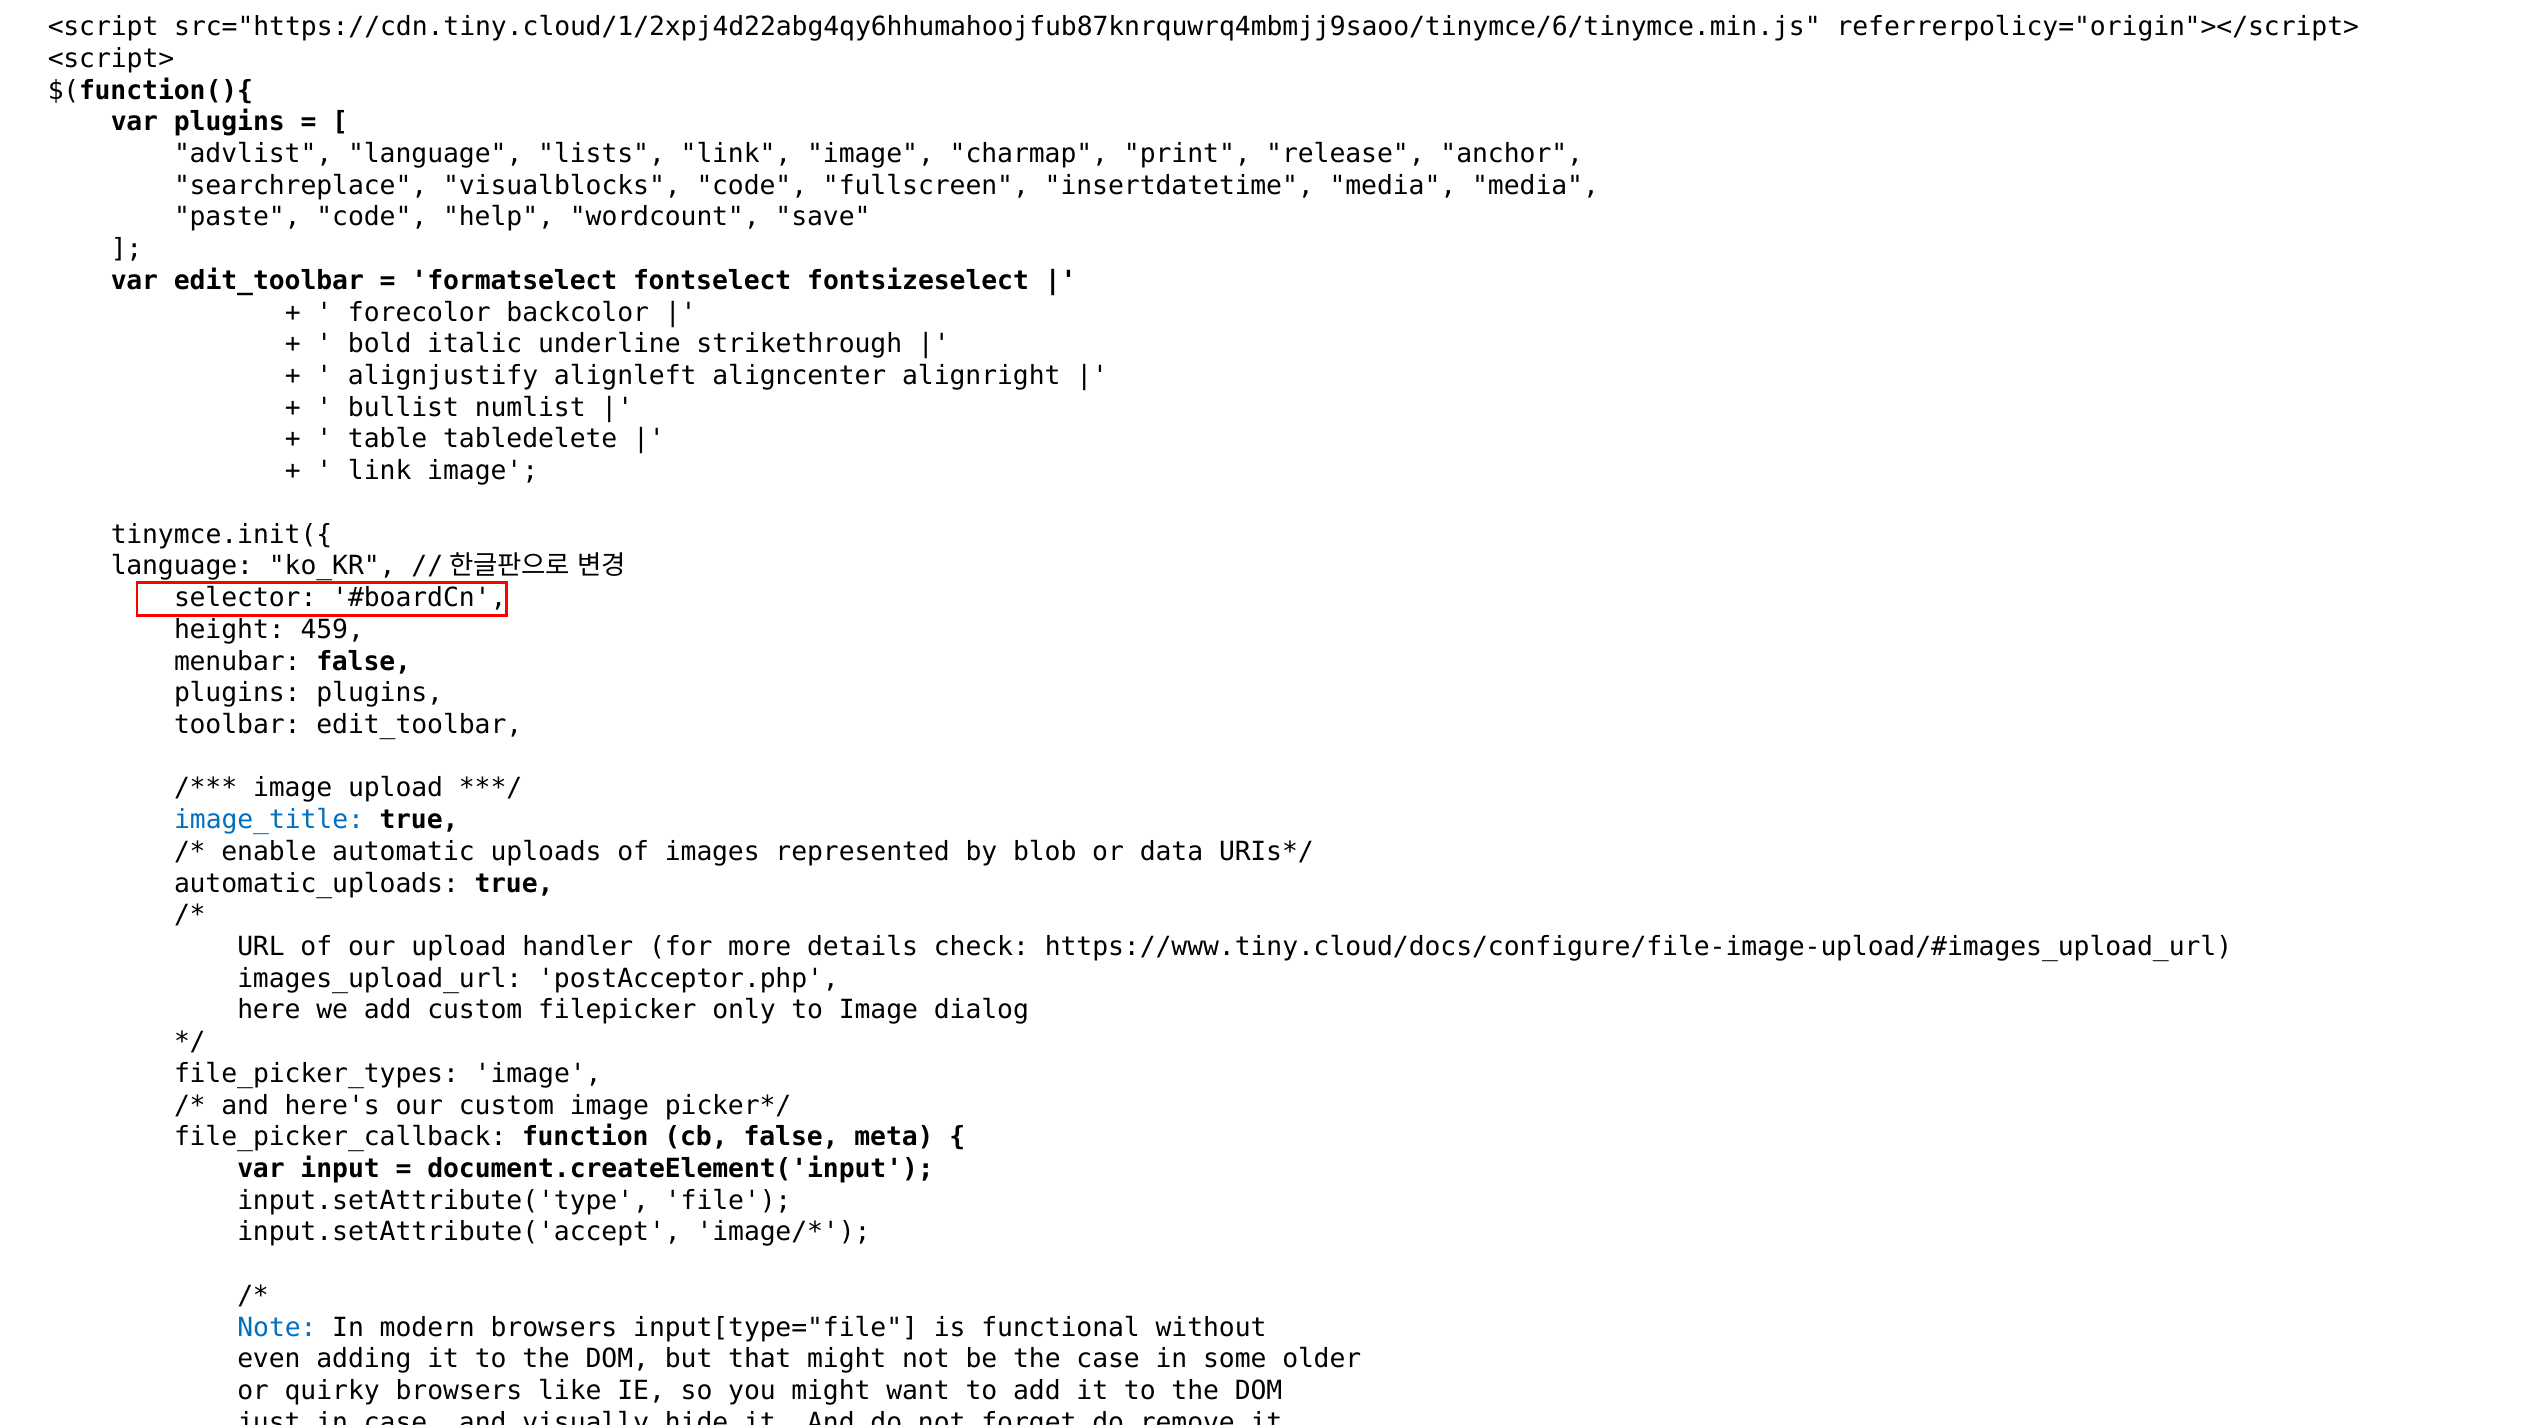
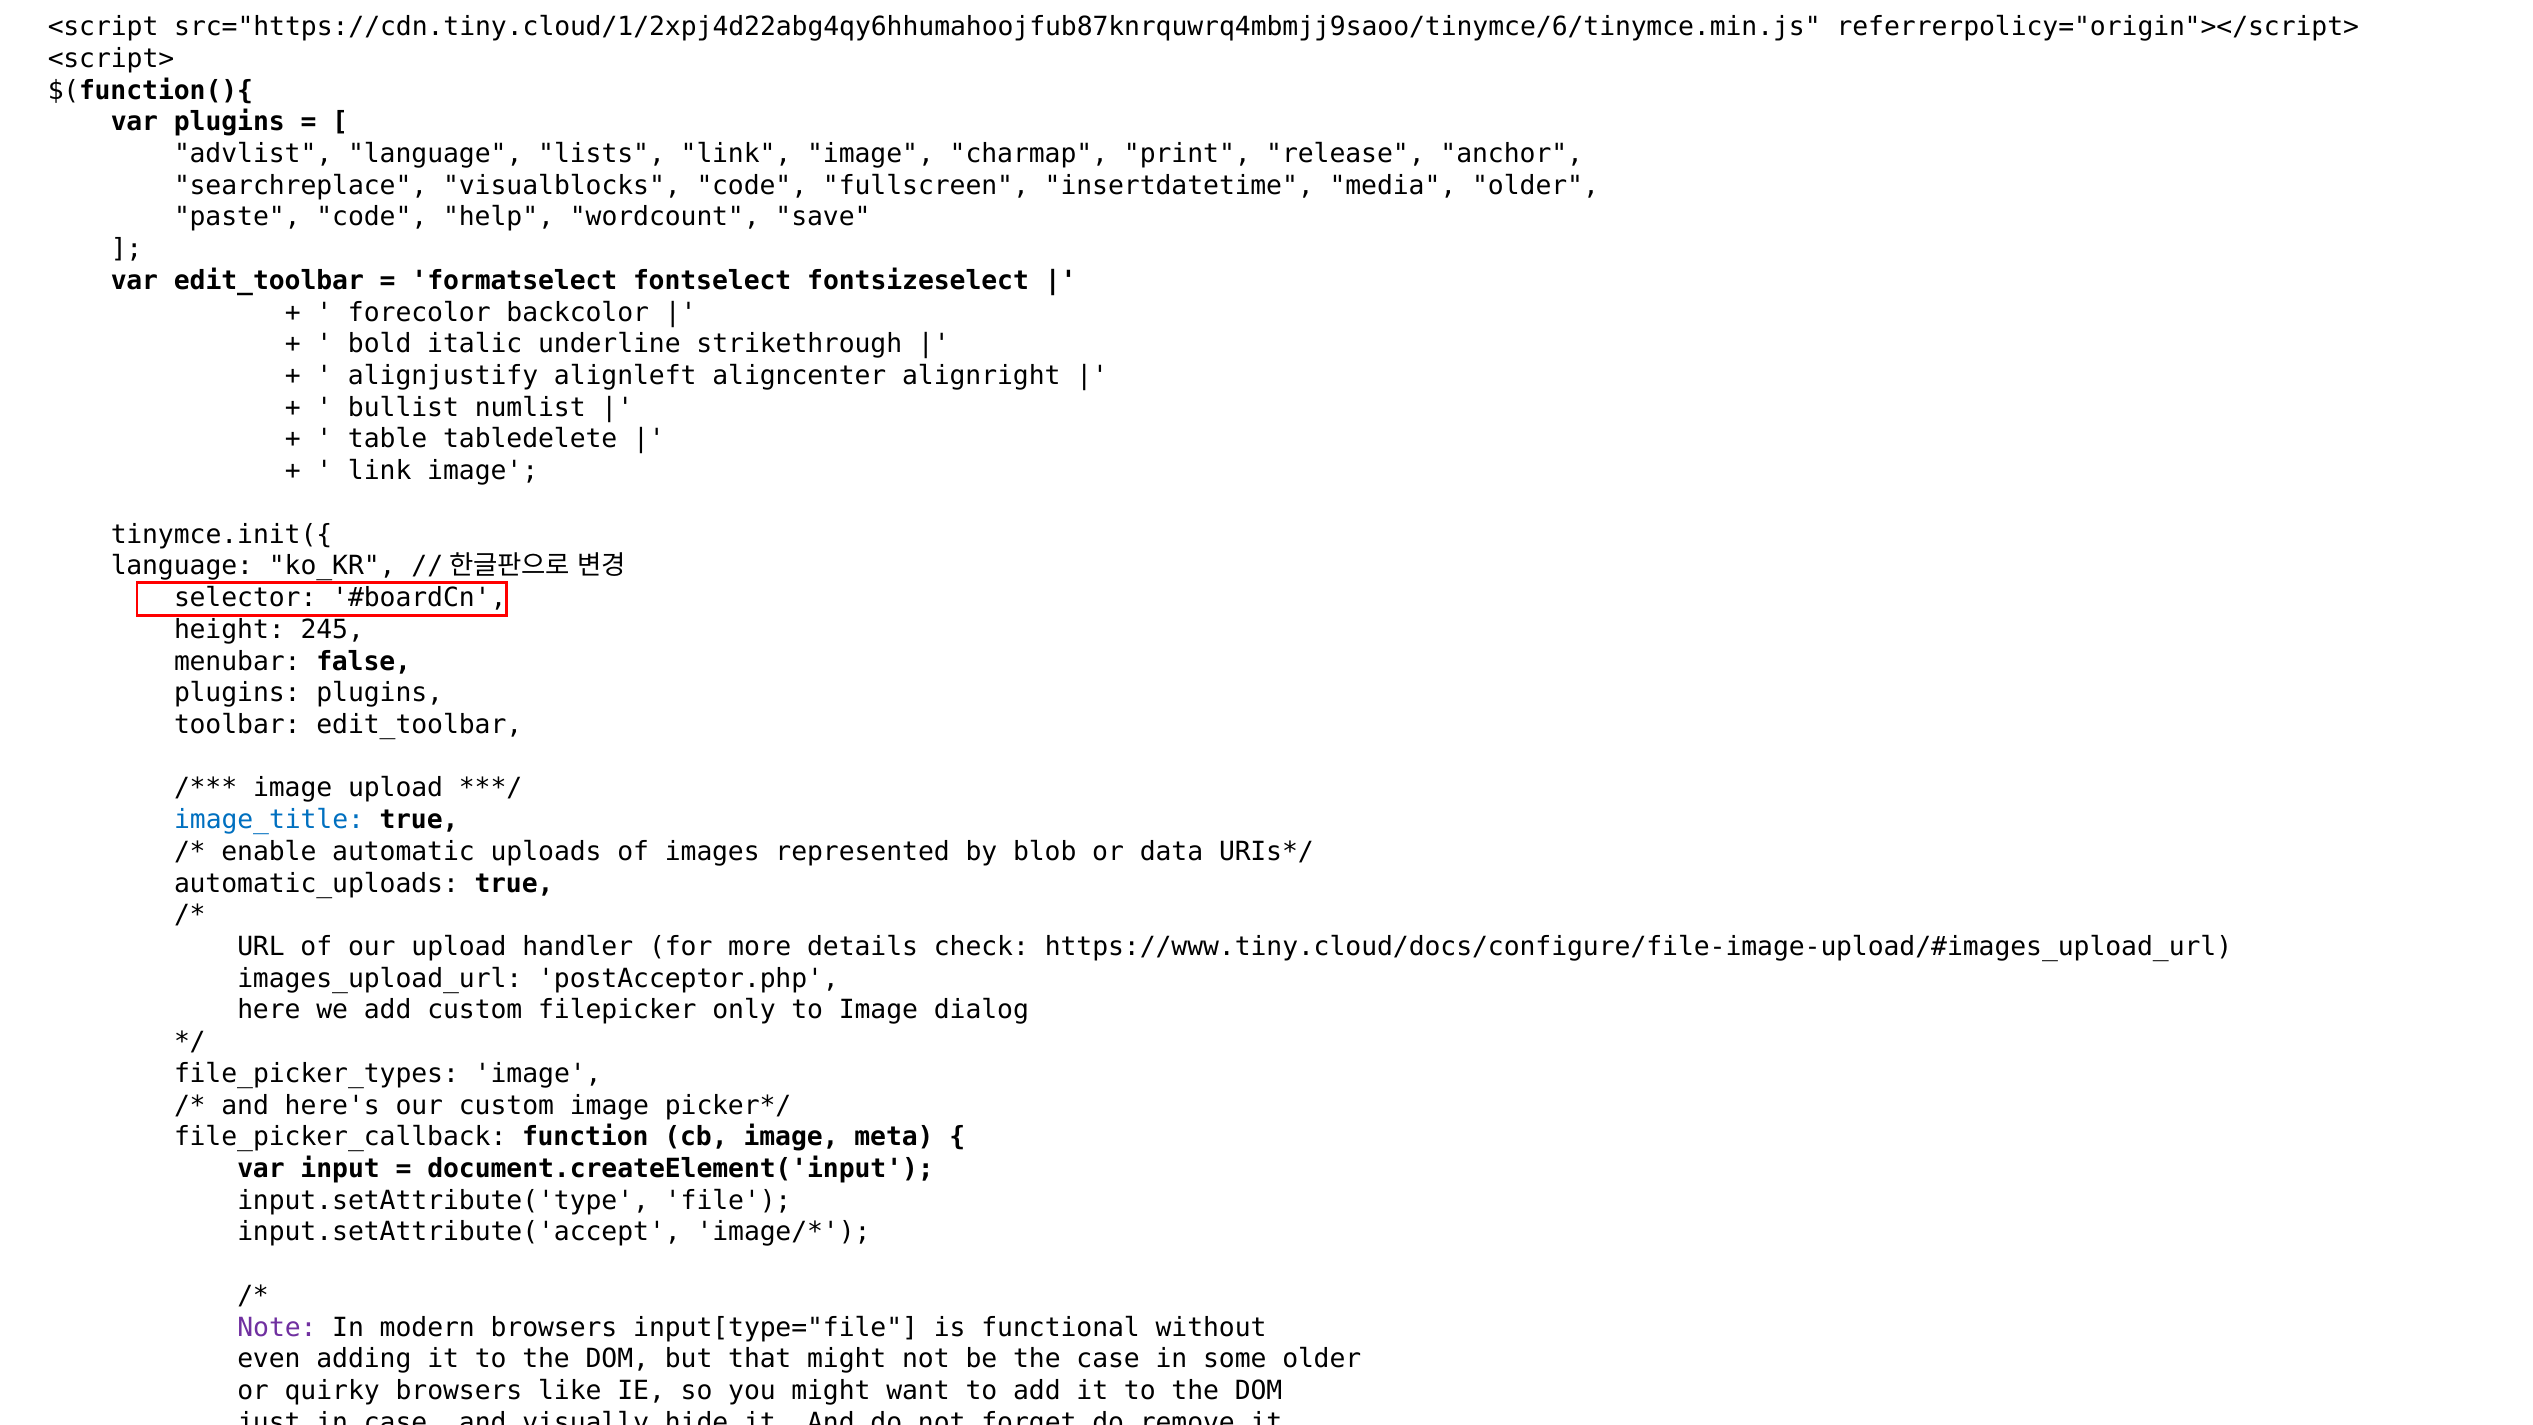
media media: media -> older
459: 459 -> 245
cb false: false -> image
Note at (277, 1327) colour: blue -> purple
